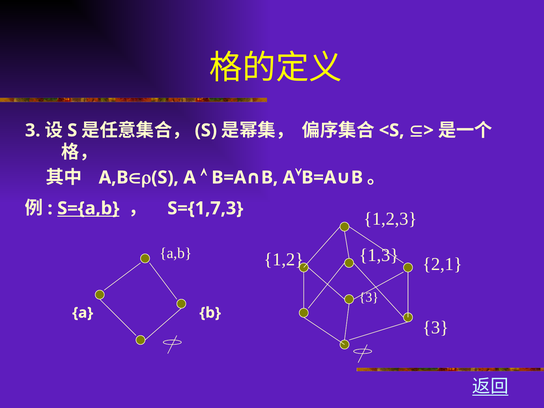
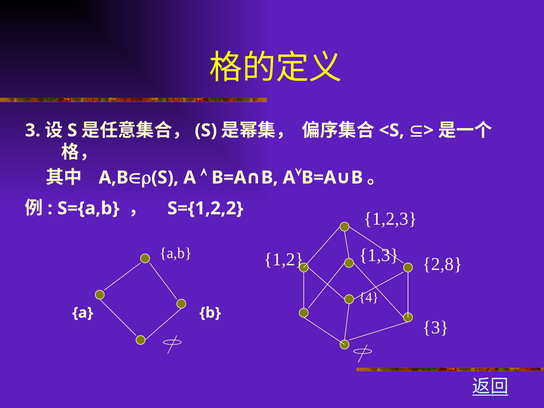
S={a,b underline: present -> none
S={1,7,3: S={1,7,3 -> S={1,2,2
2,1: 2,1 -> 2,8
3 at (369, 297): 3 -> 4
